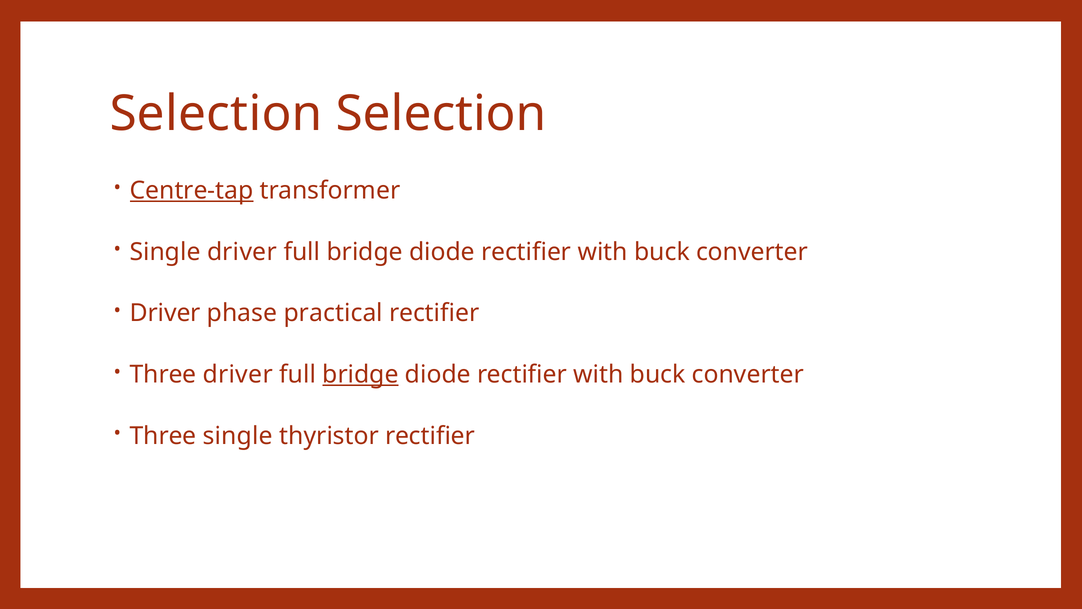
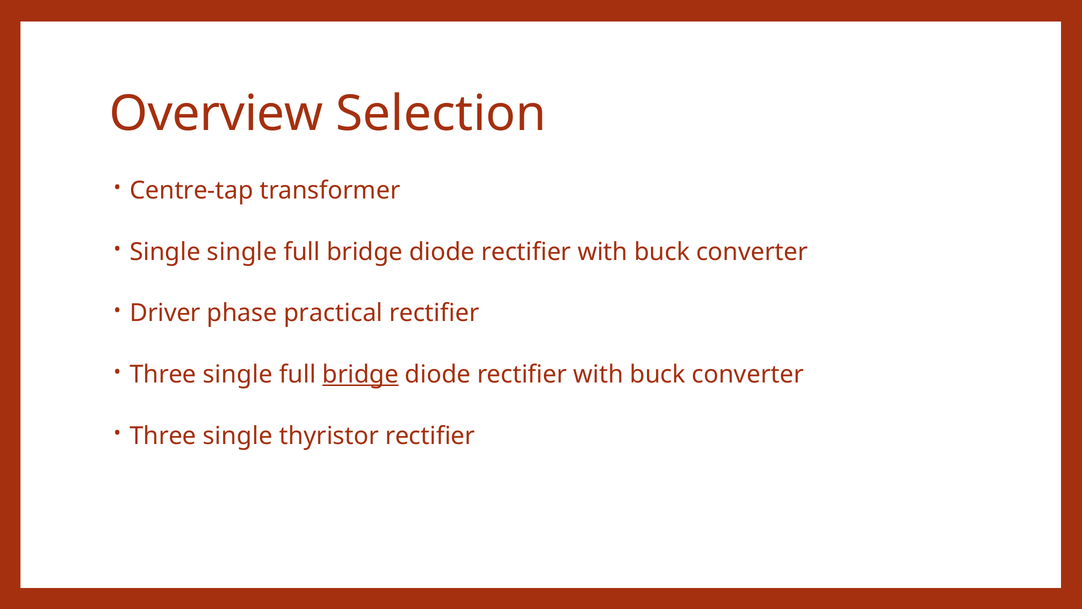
Selection at (216, 114): Selection -> Overview
Centre-tap underline: present -> none
Single driver: driver -> single
driver at (238, 374): driver -> single
